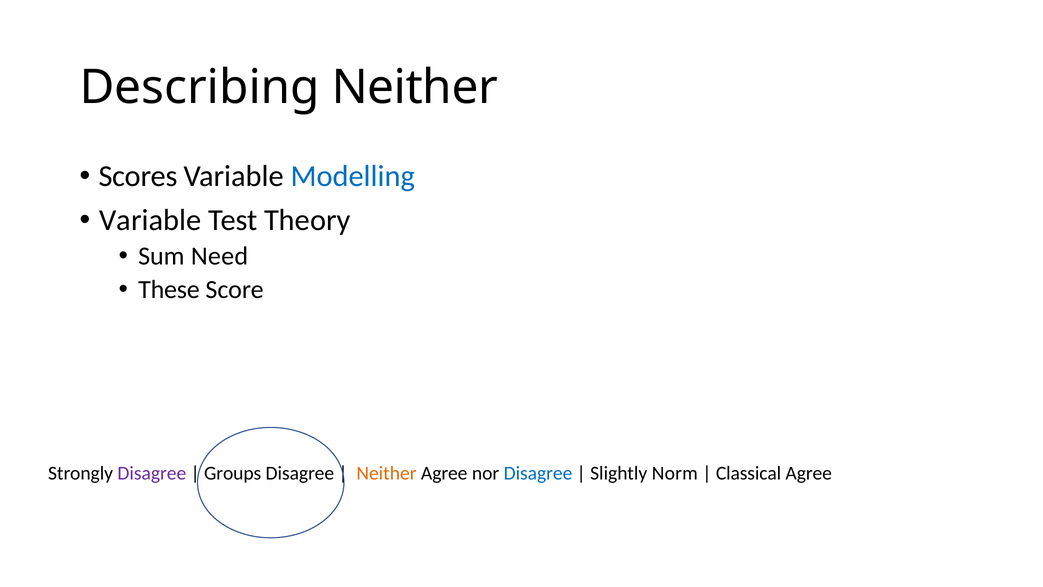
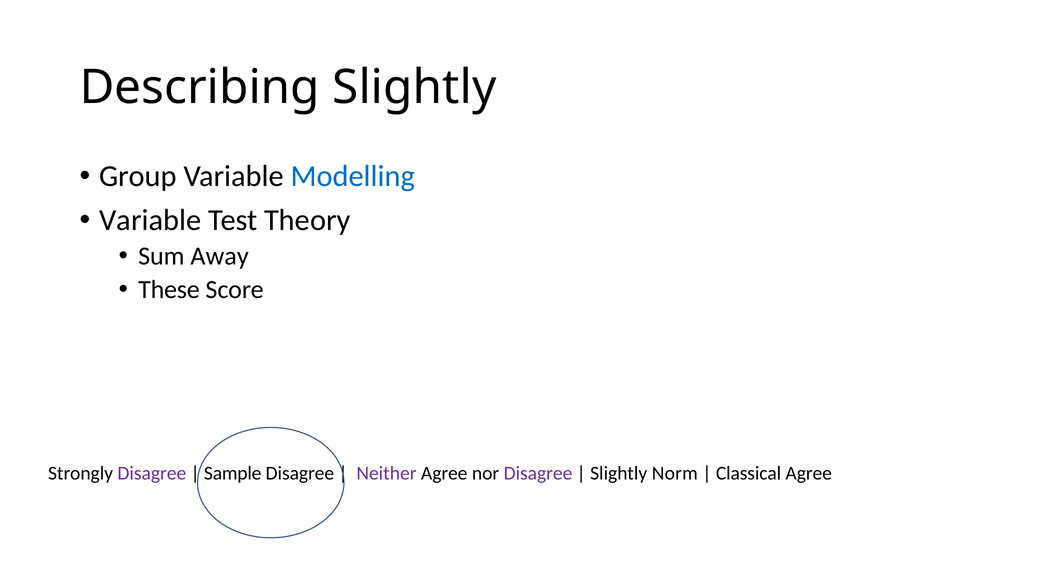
Describing Neither: Neither -> Slightly
Scores: Scores -> Group
Need: Need -> Away
Groups: Groups -> Sample
Neither at (386, 473) colour: orange -> purple
Disagree at (538, 473) colour: blue -> purple
